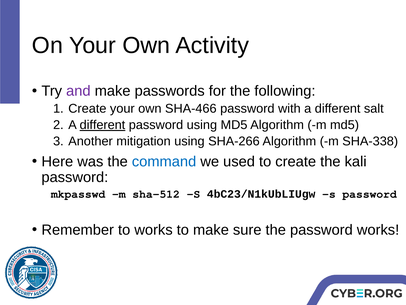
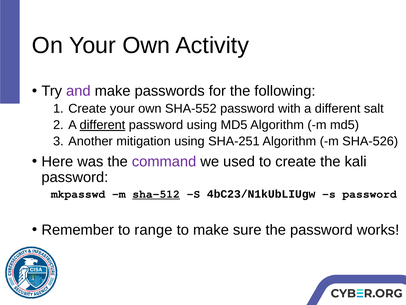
SHA-466: SHA-466 -> SHA-552
SHA-266: SHA-266 -> SHA-251
SHA-338: SHA-338 -> SHA-526
command colour: blue -> purple
sha-512 underline: none -> present
to works: works -> range
